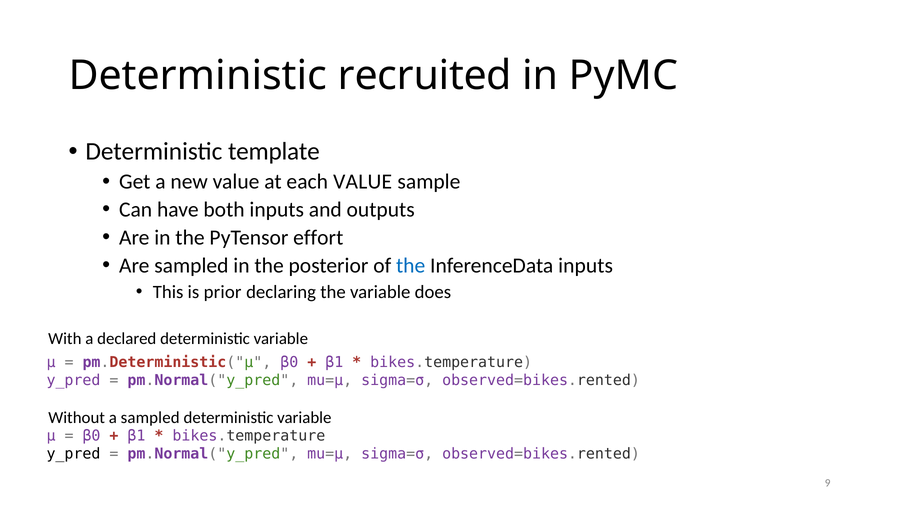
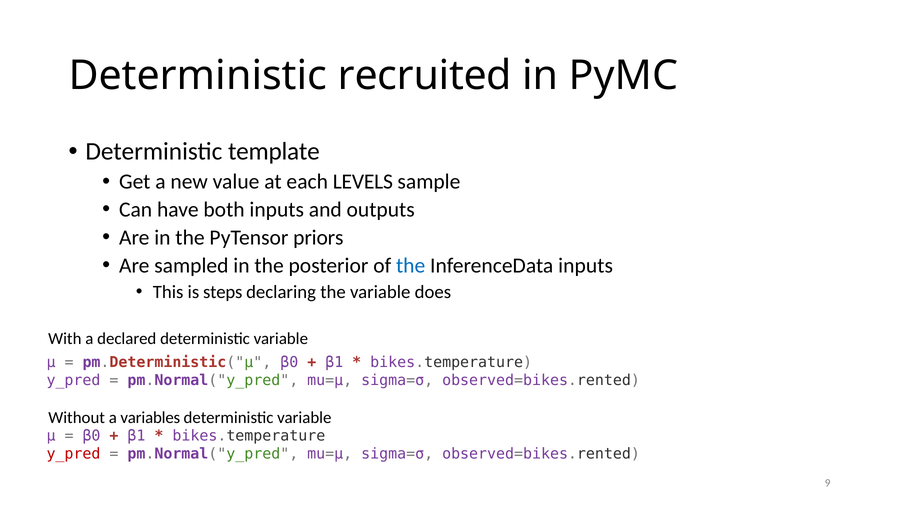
each VALUE: VALUE -> LEVELS
effort: effort -> priors
prior: prior -> steps
a sampled: sampled -> variables
y_pred at (73, 454) colour: black -> red
